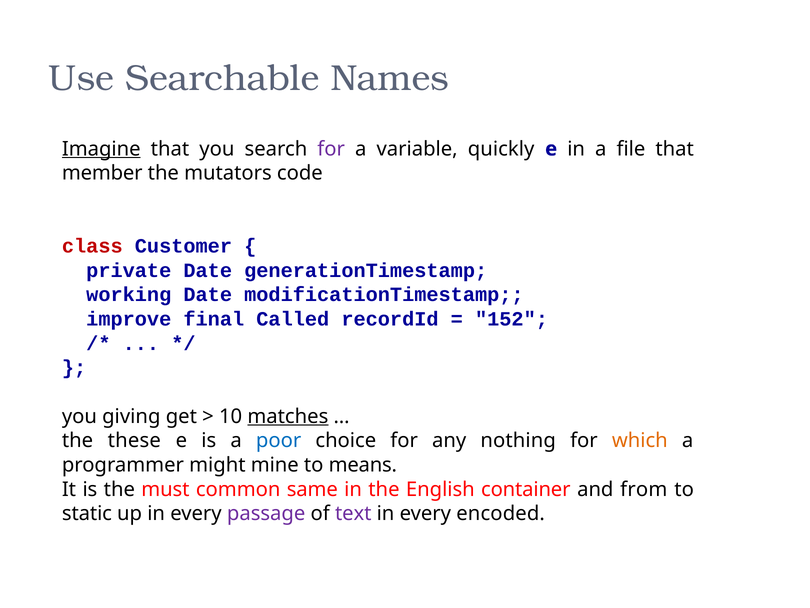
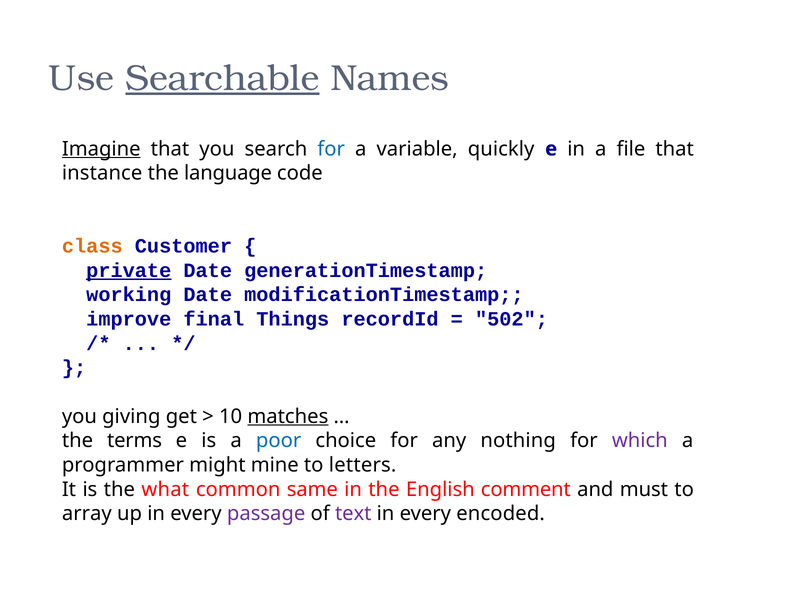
Searchable underline: none -> present
for at (331, 149) colour: purple -> blue
member: member -> instance
mutators: mutators -> language
class colour: red -> orange
private underline: none -> present
Called: Called -> Things
152: 152 -> 502
these: these -> terms
which colour: orange -> purple
means: means -> letters
must: must -> what
container: container -> comment
from: from -> must
static: static -> array
